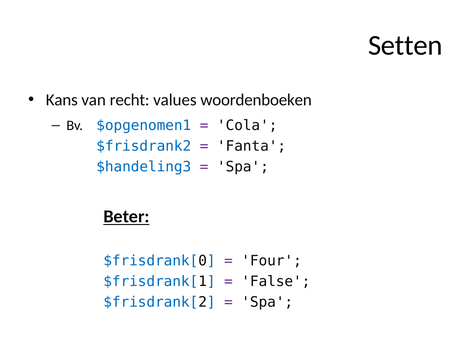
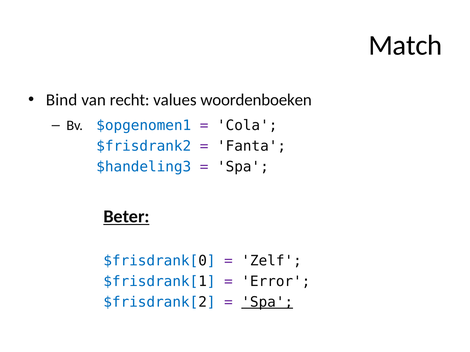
Setten: Setten -> Match
Kans: Kans -> Bind
Four: Four -> Zelf
False: False -> Error
Spa at (267, 302) underline: none -> present
